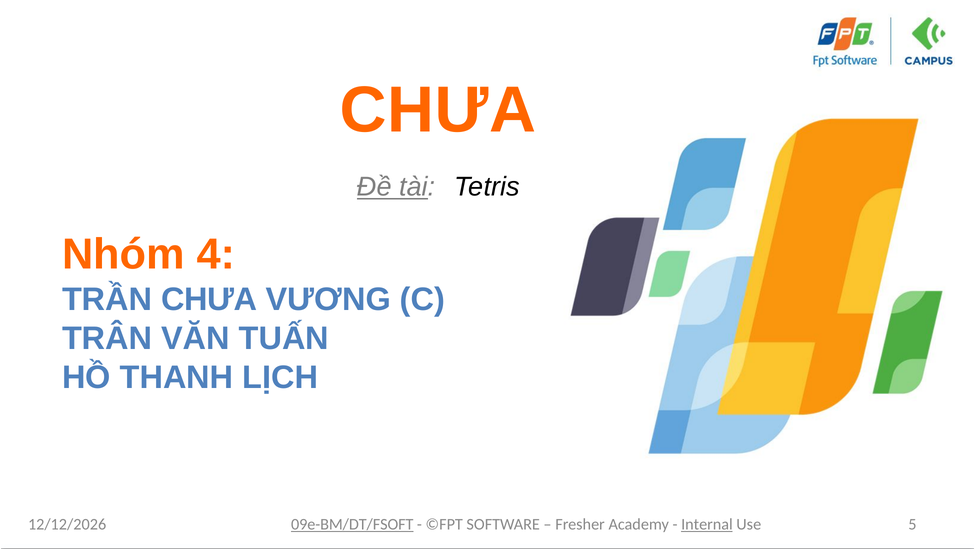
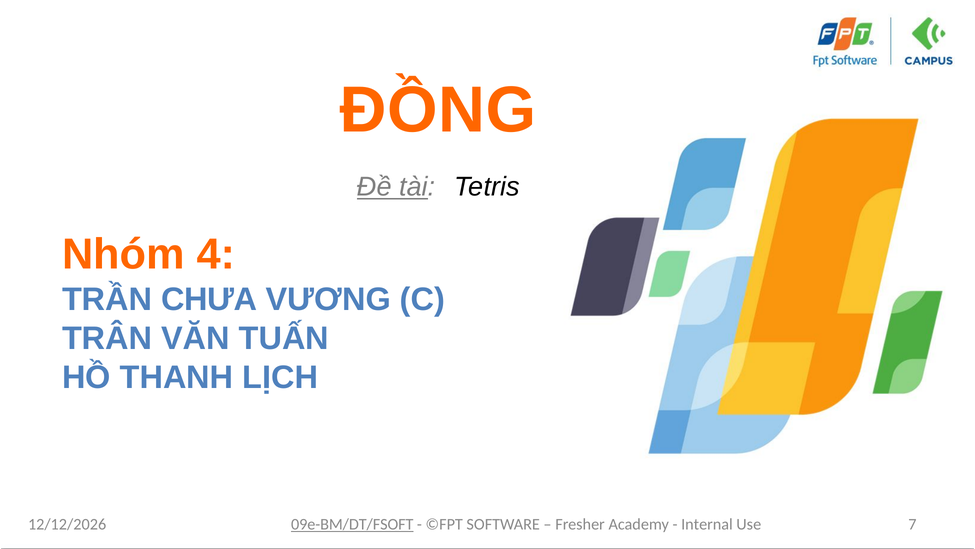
CHƯA at (438, 110): CHƯA -> ĐỒNG
Internal underline: present -> none
5: 5 -> 7
